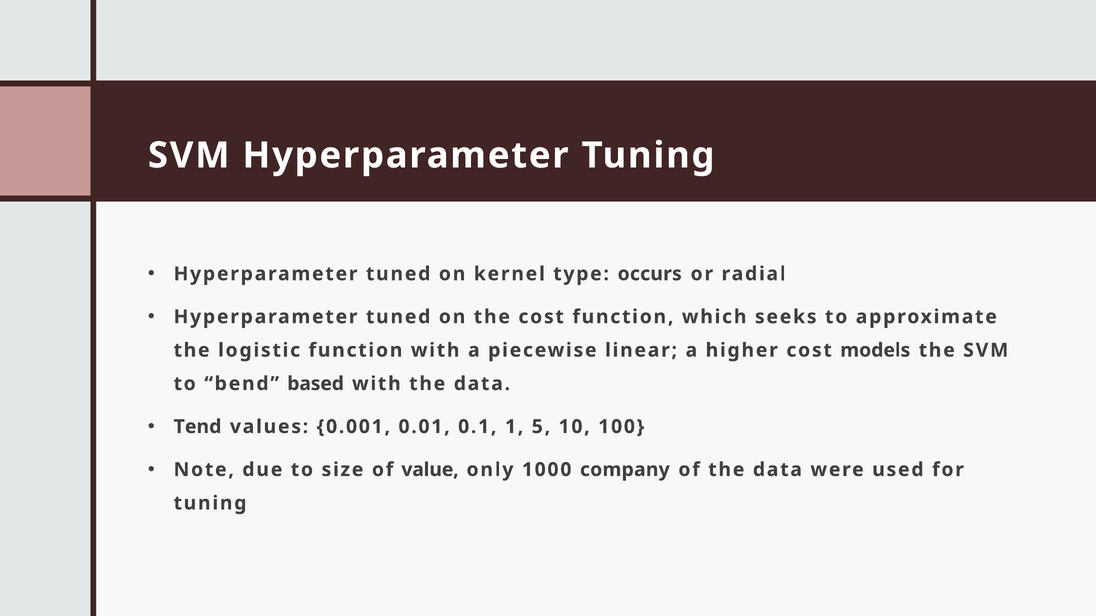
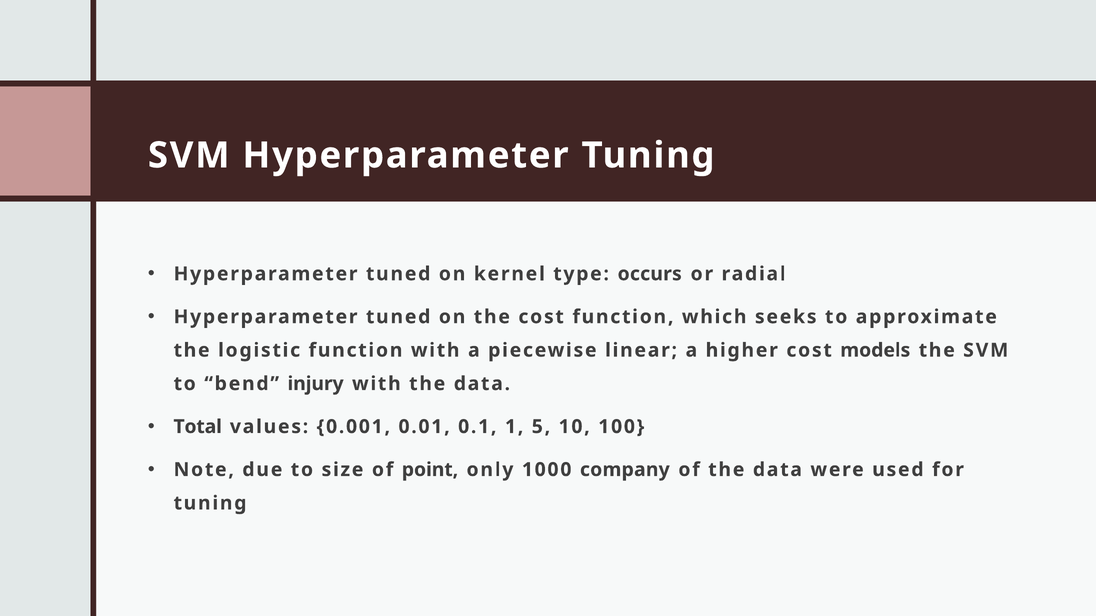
based: based -> injury
Tend: Tend -> Total
value: value -> point
